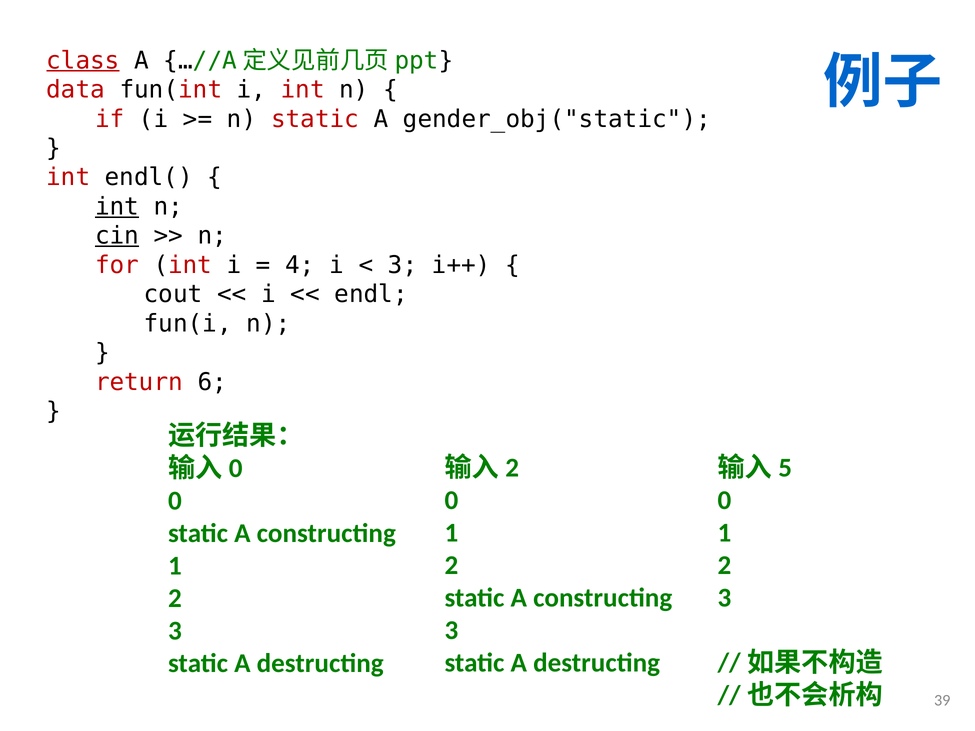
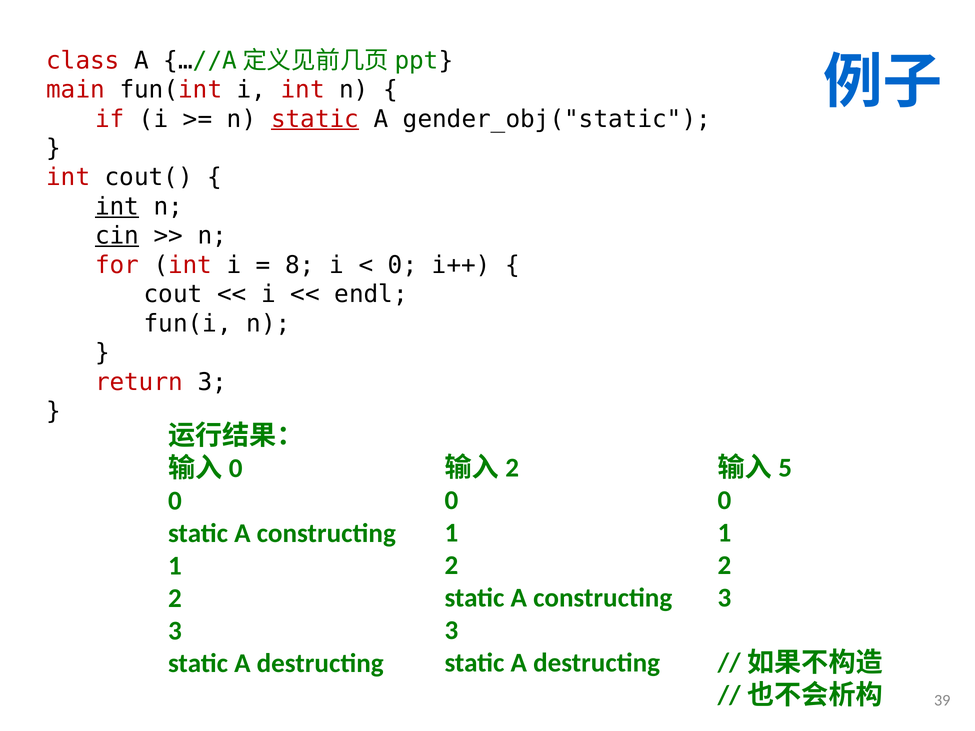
class underline: present -> none
data: data -> main
static at (315, 119) underline: none -> present
endl(: endl( -> cout(
4: 4 -> 8
3 at (403, 265): 3 -> 0
return 6: 6 -> 3
